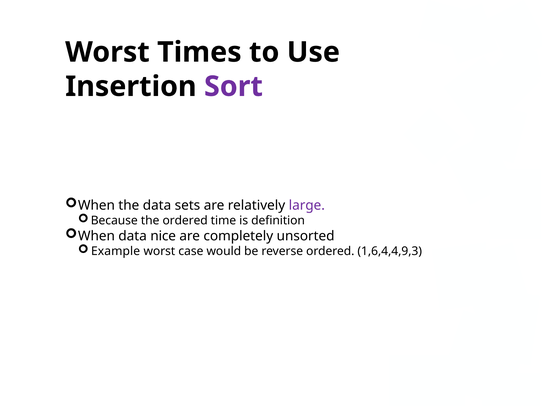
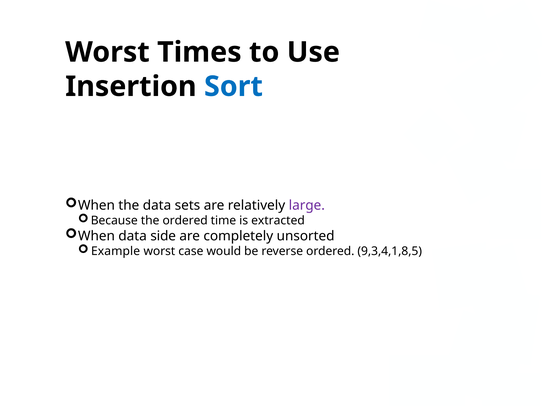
Sort colour: purple -> blue
definition: definition -> extracted
nice: nice -> side
1,6,4,4,9,3: 1,6,4,4,9,3 -> 9,3,4,1,8,5
